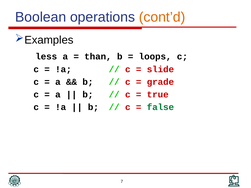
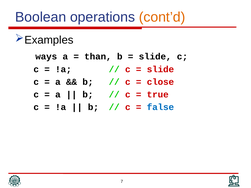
less: less -> ways
loops at (155, 57): loops -> slide
grade: grade -> close
false colour: green -> blue
